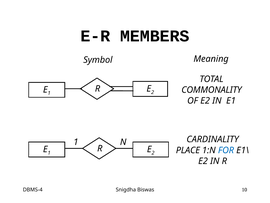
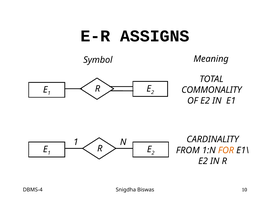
MEMBERS: MEMBERS -> ASSIGNS
PLACE: PLACE -> FROM
FOR colour: blue -> orange
